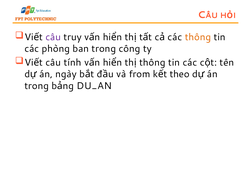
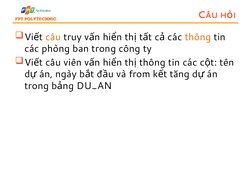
câu at (53, 37) colour: purple -> orange
tính: tính -> viên
theo: theo -> tăng
